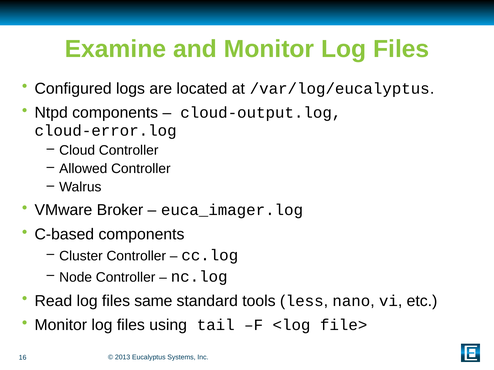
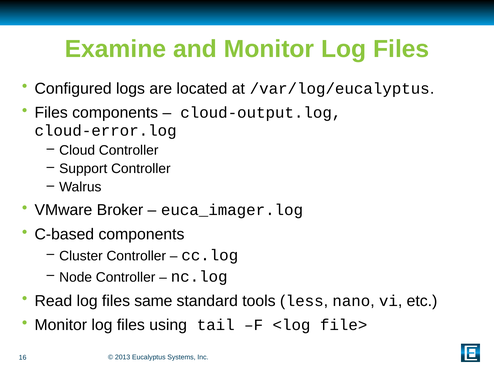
Ntpd at (51, 113): Ntpd -> Files
Allowed: Allowed -> Support
